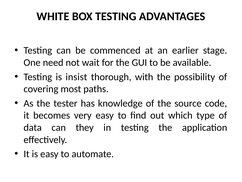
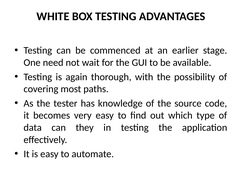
insist: insist -> again
